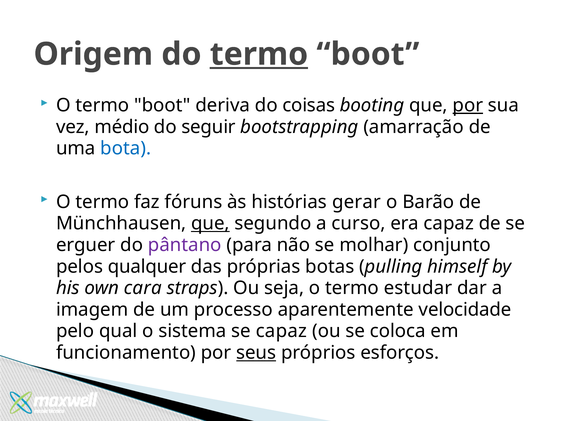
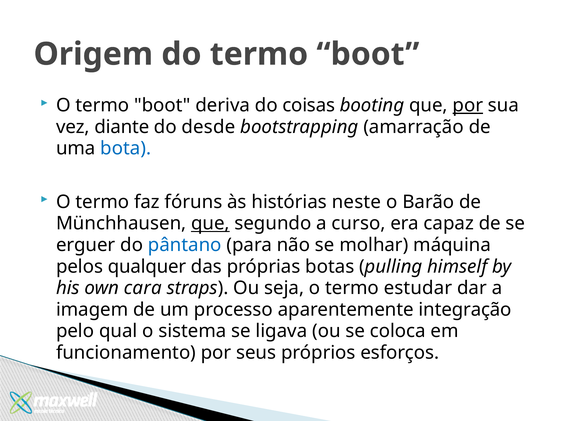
termo at (259, 54) underline: present -> none
médio: médio -> diante
seguir: seguir -> desde
gerar: gerar -> neste
pântano colour: purple -> blue
conjunto: conjunto -> máquina
velocidade: velocidade -> integração
se capaz: capaz -> ligava
seus underline: present -> none
